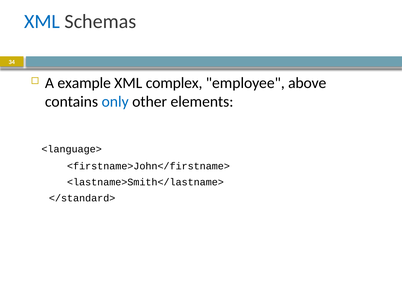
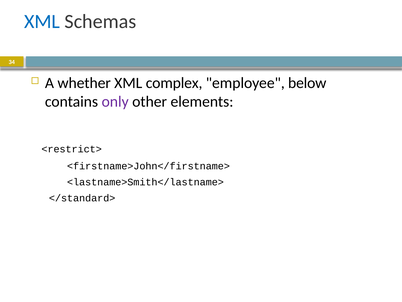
example: example -> whether
above: above -> below
only colour: blue -> purple
<language>: <language> -> <restrict>
